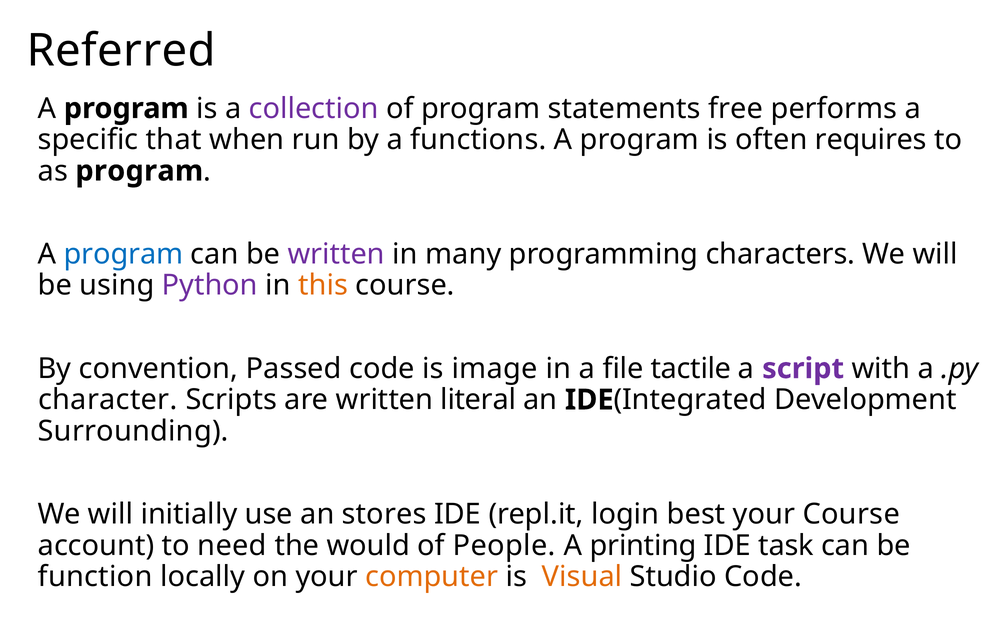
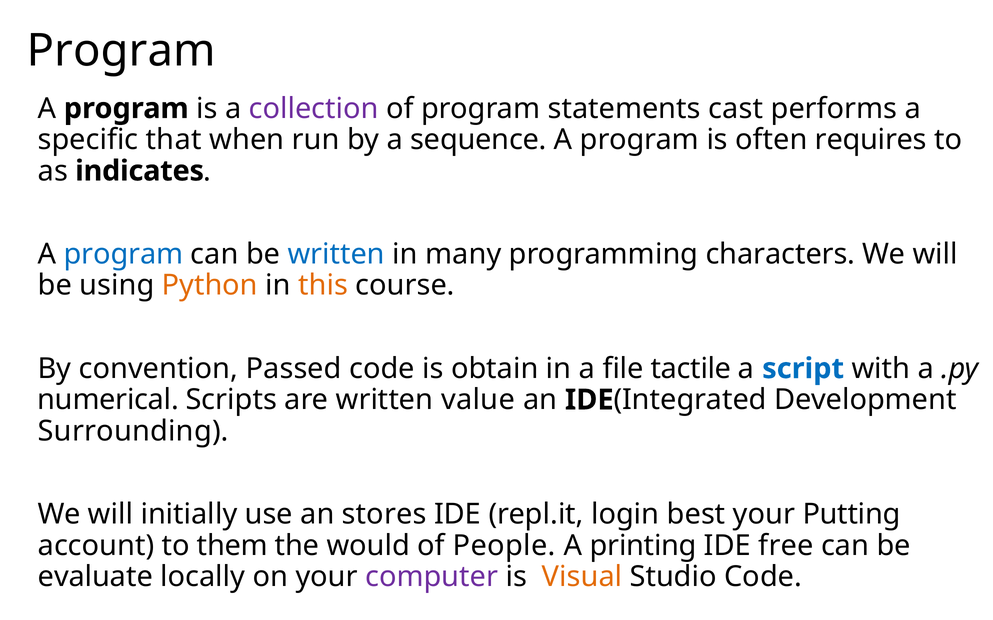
Referred at (121, 51): Referred -> Program
free: free -> cast
functions: functions -> sequence
as program: program -> indicates
written at (336, 254) colour: purple -> blue
Python colour: purple -> orange
image: image -> obtain
script colour: purple -> blue
character: character -> numerical
literal: literal -> value
your Course: Course -> Putting
need: need -> them
task: task -> free
function: function -> evaluate
computer colour: orange -> purple
